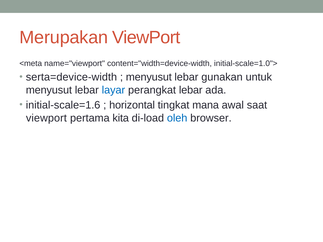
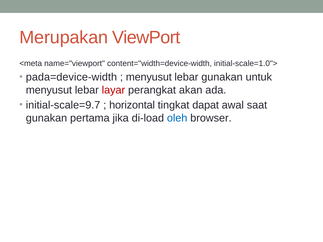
serta=device-width: serta=device-width -> pada=device-width
layar colour: blue -> red
perangkat lebar: lebar -> akan
initial-scale=1.6: initial-scale=1.6 -> initial-scale=9.7
mana: mana -> dapat
viewport at (46, 118): viewport -> gunakan
kita: kita -> jika
